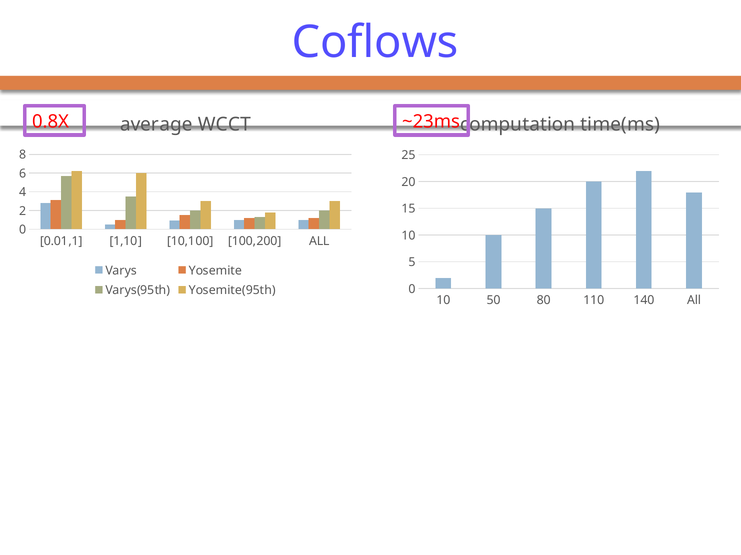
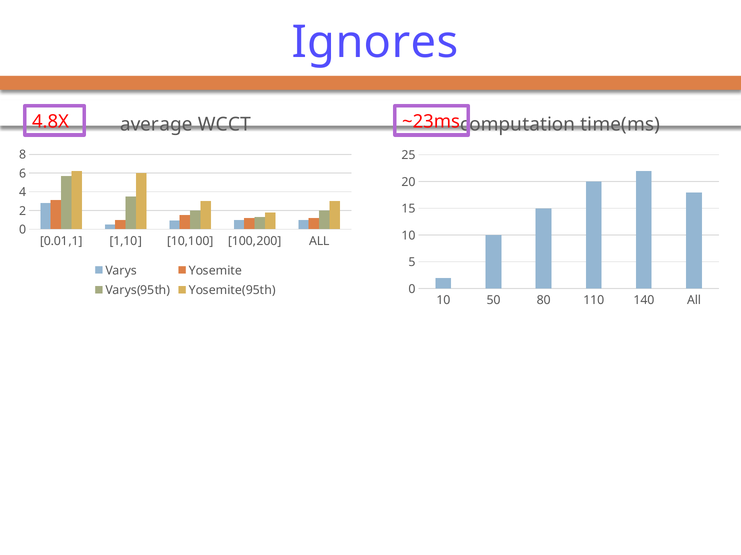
Coflows: Coflows -> Ignores
0.8X: 0.8X -> 4.8X
